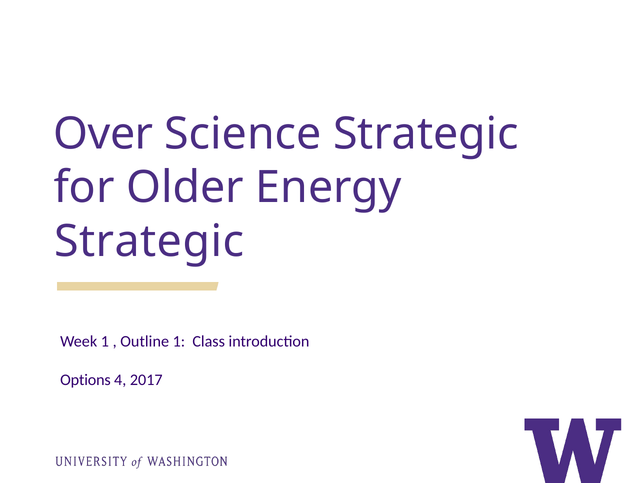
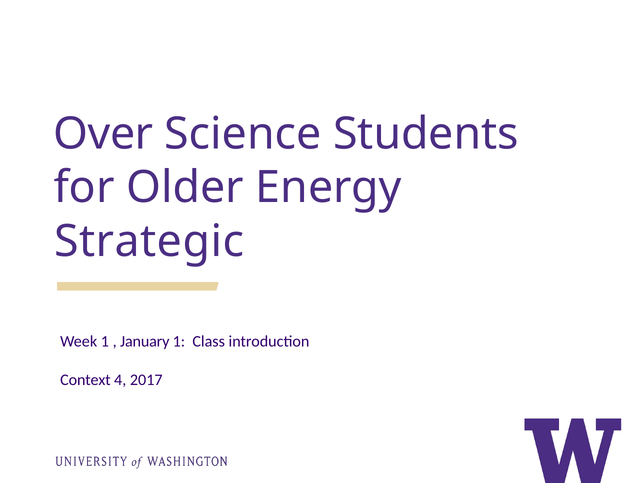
Science Strategic: Strategic -> Students
Outline: Outline -> January
Options: Options -> Context
